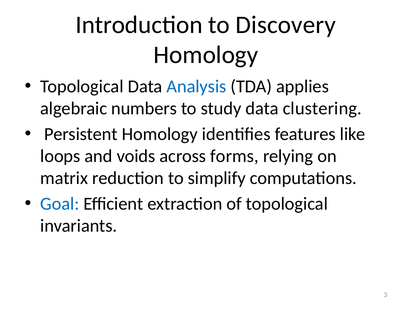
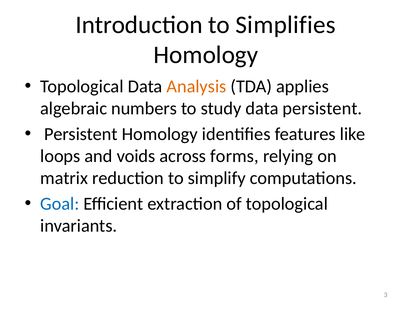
Discovery: Discovery -> Simplifies
Analysis colour: blue -> orange
data clustering: clustering -> persistent
